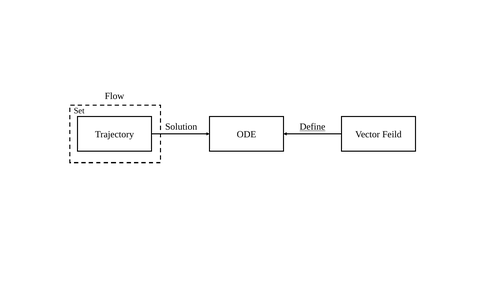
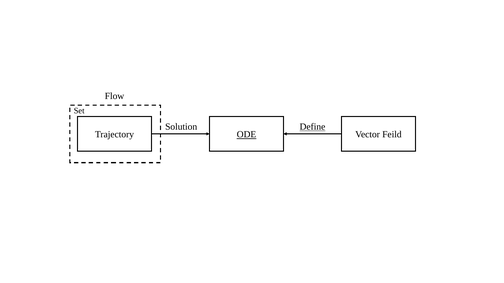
ODE underline: none -> present
